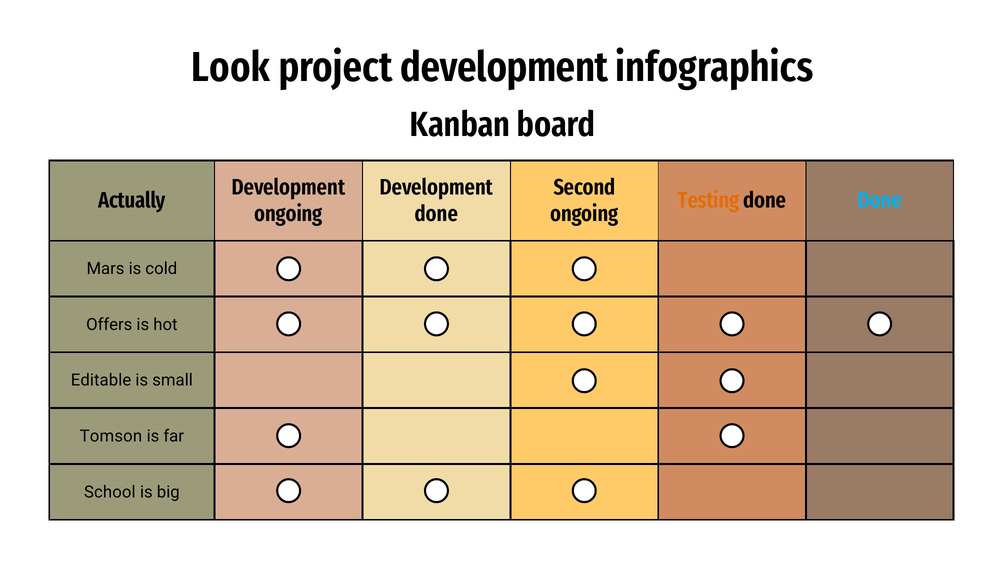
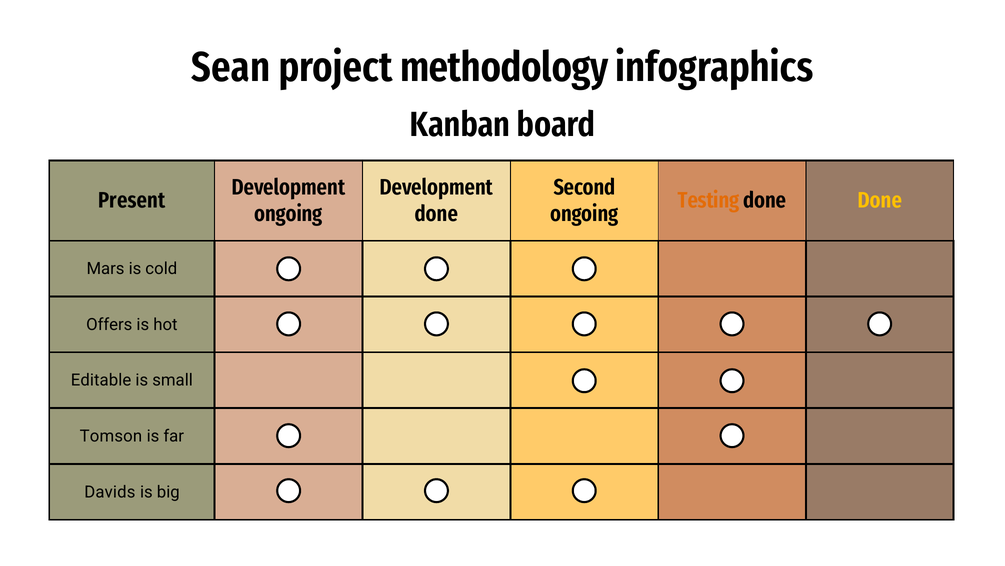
Look: Look -> Sean
project development: development -> methodology
Actually: Actually -> Present
Done at (880, 200) colour: light blue -> yellow
School: School -> Davids
